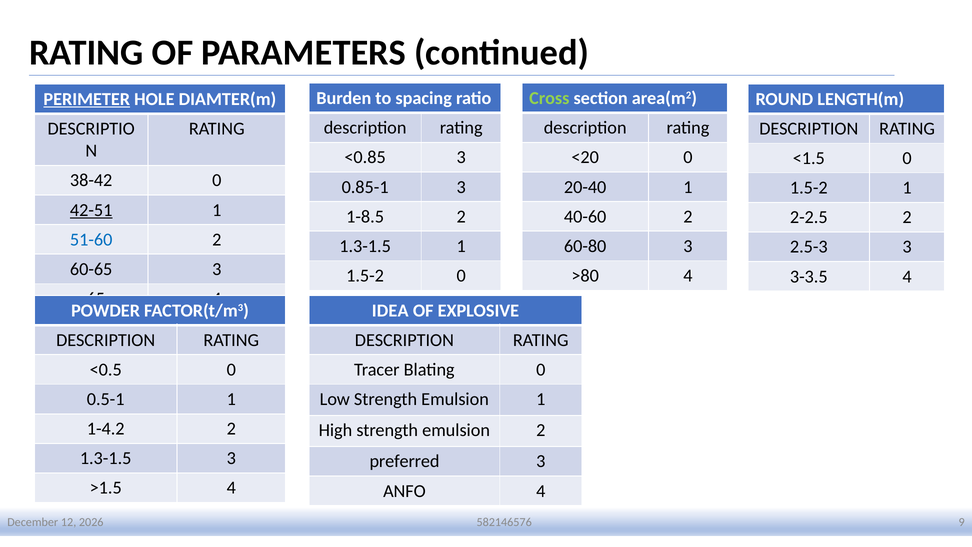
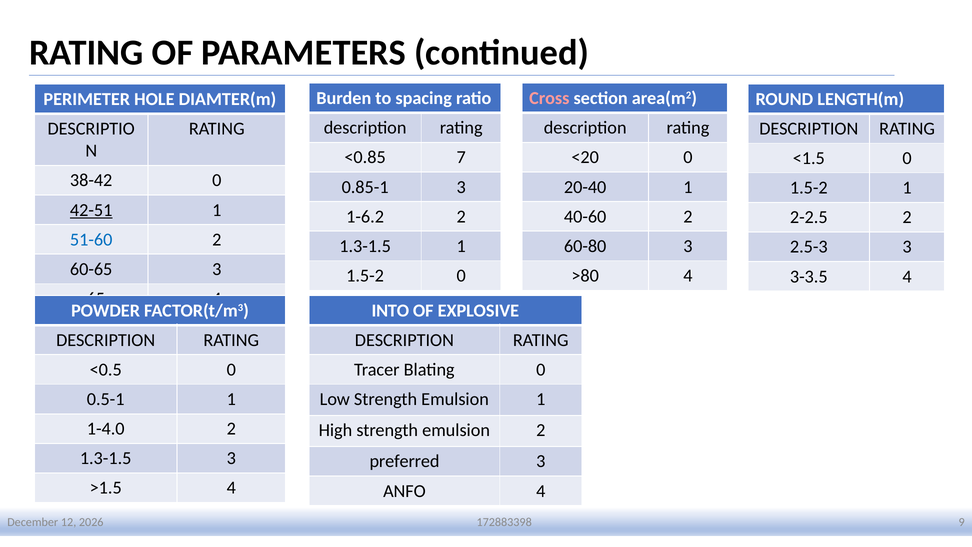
Cross colour: light green -> pink
PERIMETER underline: present -> none
<0.85 3: 3 -> 7
1-8.5: 1-8.5 -> 1-6.2
IDEA: IDEA -> INTO
1-4.2: 1-4.2 -> 1-4.0
582146576: 582146576 -> 172883398
